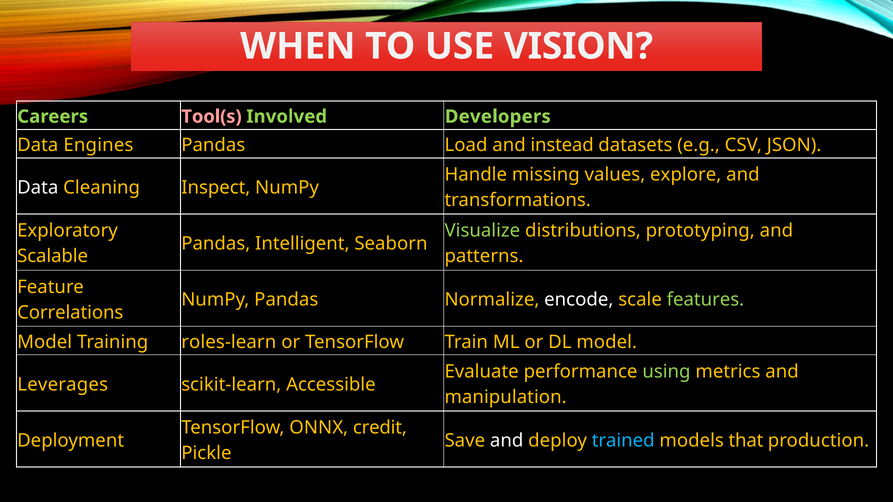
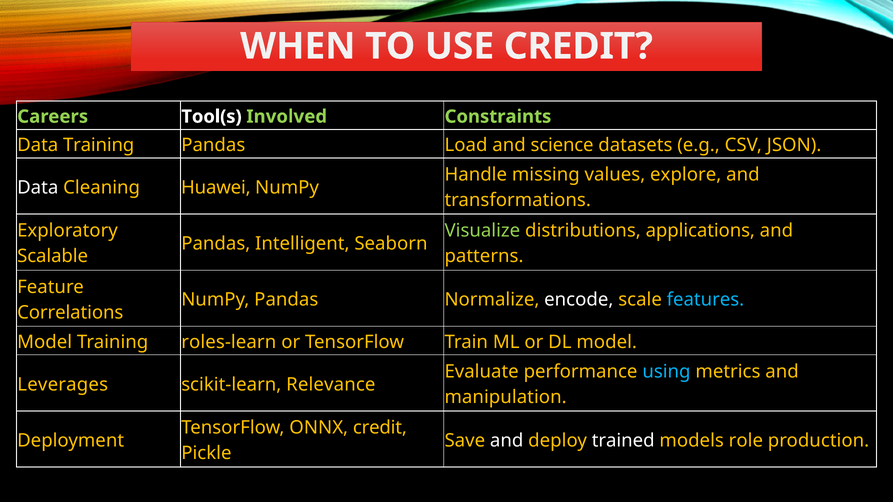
USE VISION: VISION -> CREDIT
Tool(s colour: pink -> white
Developers: Developers -> Constraints
Data Engines: Engines -> Training
instead: instead -> science
Inspect: Inspect -> Huawei
prototyping: prototyping -> applications
features colour: light green -> light blue
using colour: light green -> light blue
Accessible: Accessible -> Relevance
trained colour: light blue -> white
that: that -> role
